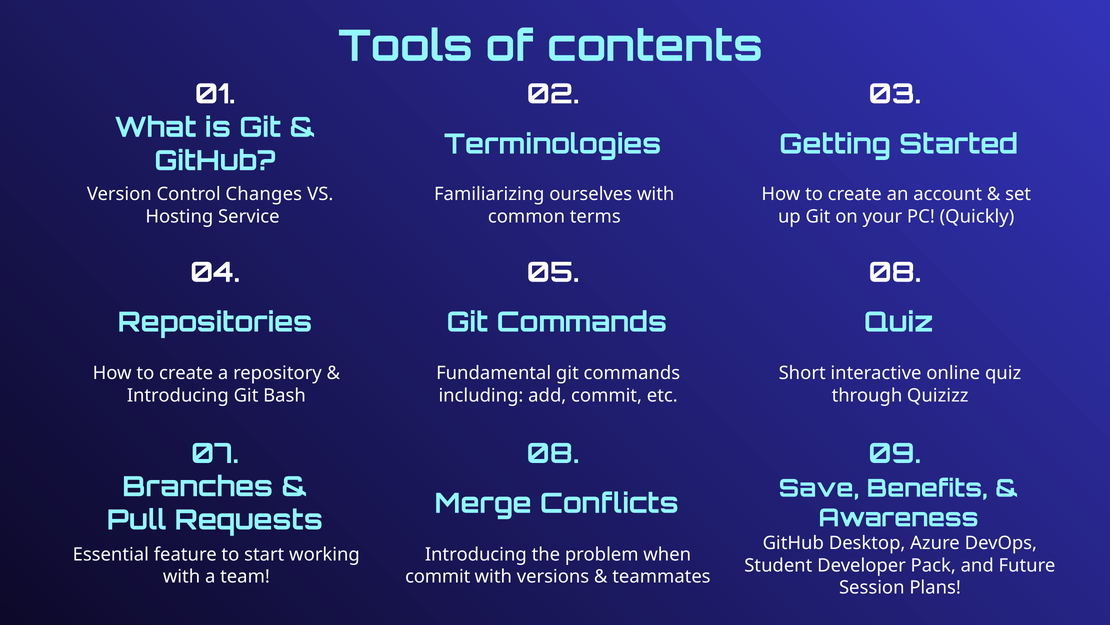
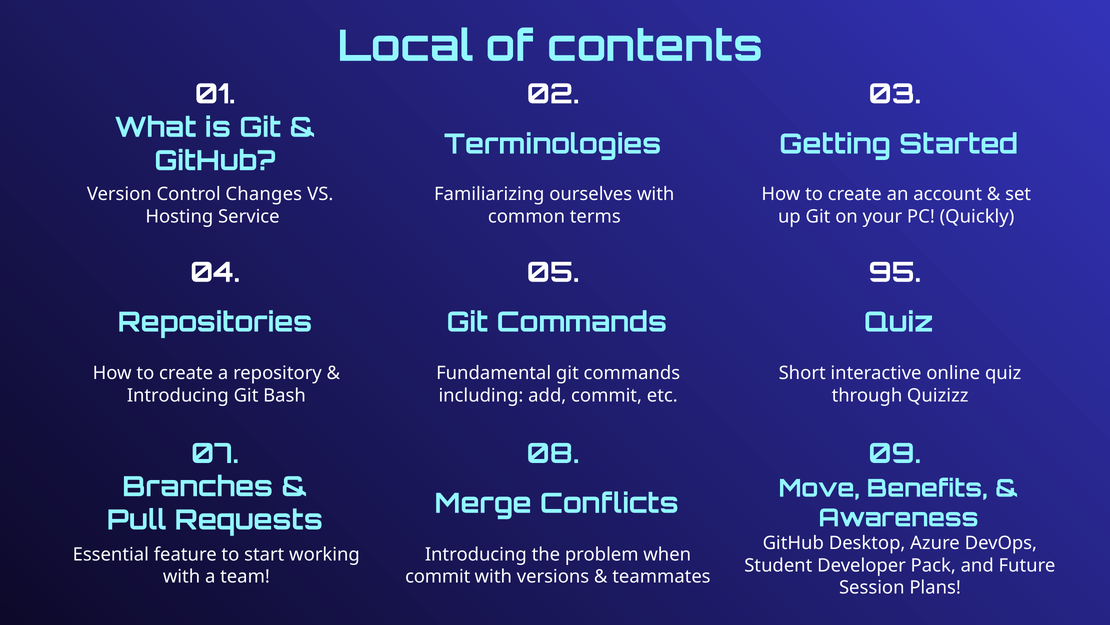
Tools: Tools -> Local
05 08: 08 -> 95
Save: Save -> Move
